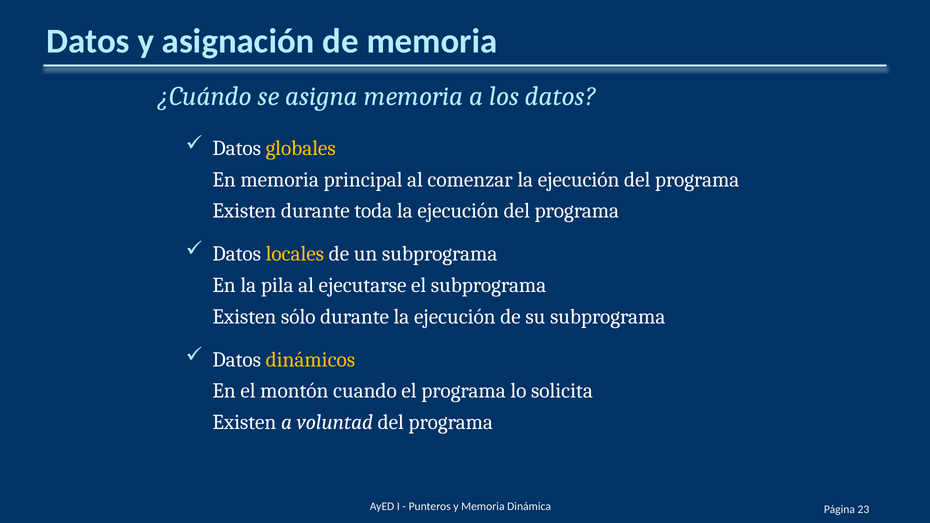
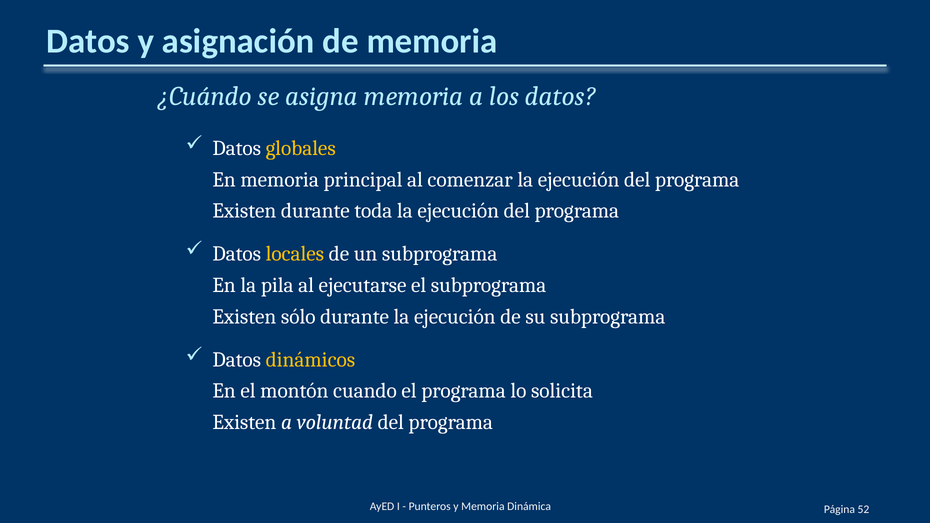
23: 23 -> 52
